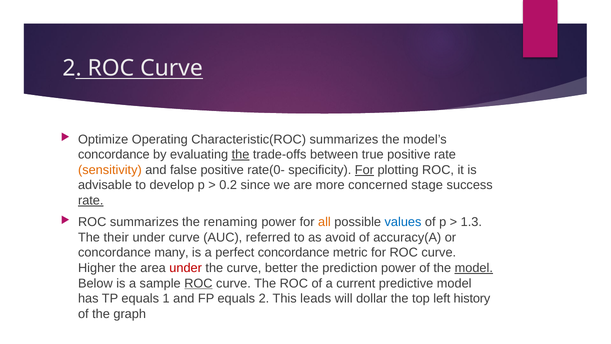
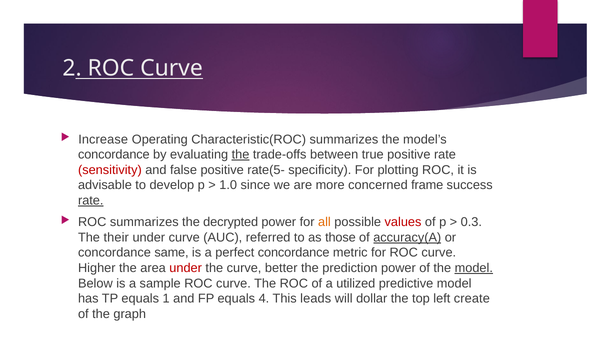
Optimize: Optimize -> Increase
sensitivity colour: orange -> red
rate(0-: rate(0- -> rate(5-
For at (364, 170) underline: present -> none
0.2: 0.2 -> 1.0
stage: stage -> frame
renaming: renaming -> decrypted
values colour: blue -> red
1.3: 1.3 -> 0.3
avoid: avoid -> those
accuracy(A underline: none -> present
many: many -> same
ROC at (198, 283) underline: present -> none
current: current -> utilized
equals 2: 2 -> 4
history: history -> create
